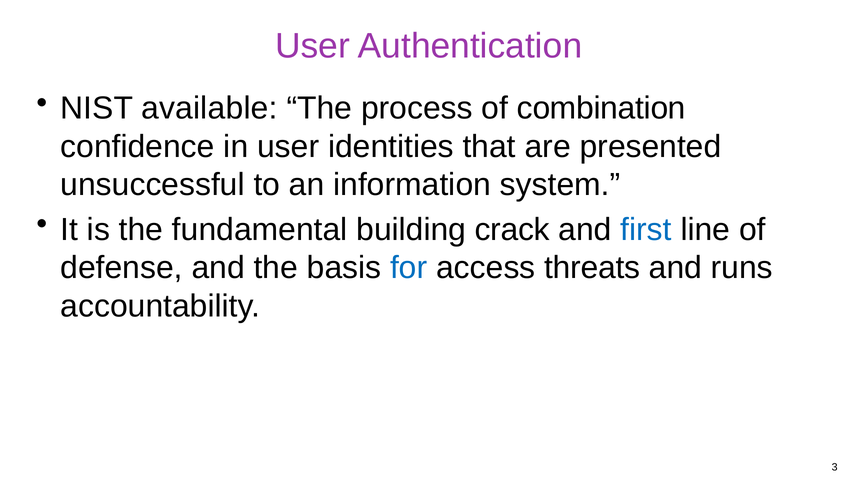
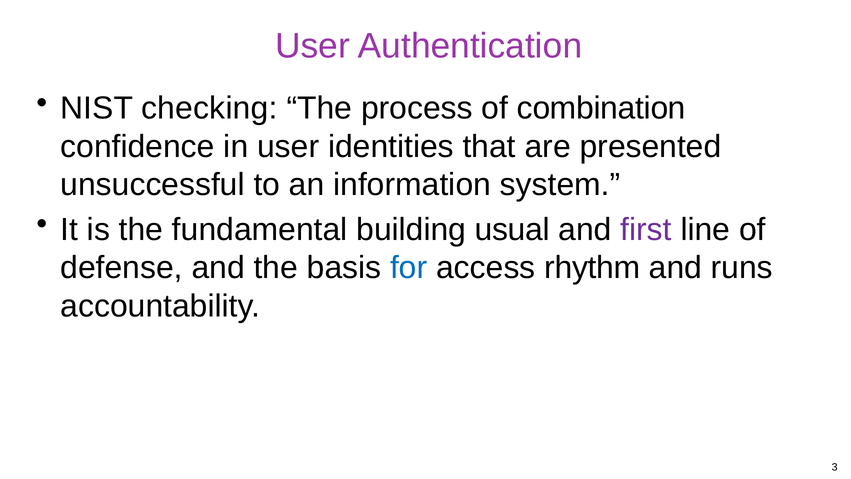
available: available -> checking
crack: crack -> usual
first colour: blue -> purple
threats: threats -> rhythm
